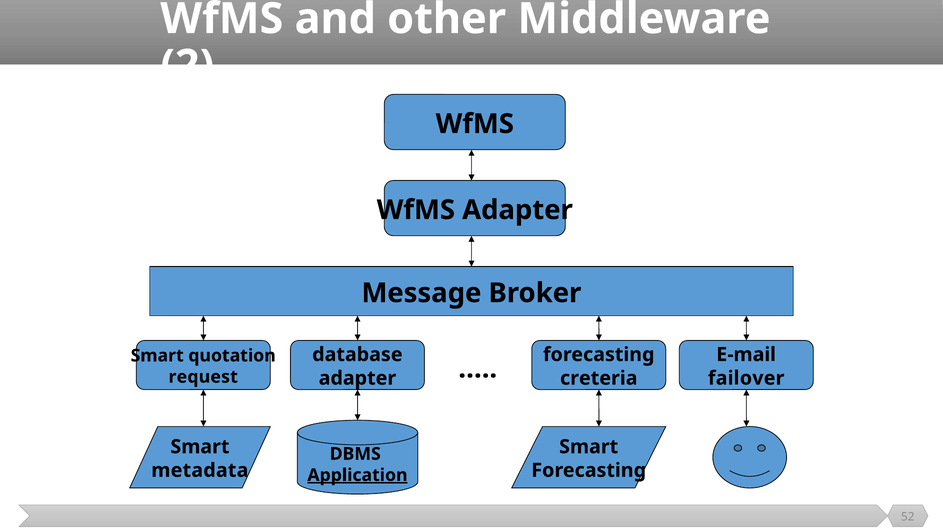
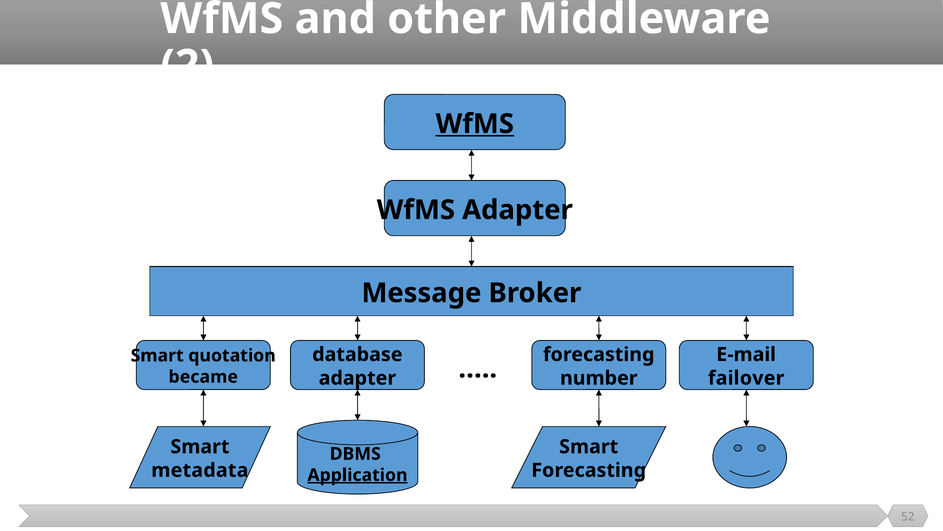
WfMS at (475, 124) underline: none -> present
request: request -> became
creteria: creteria -> number
